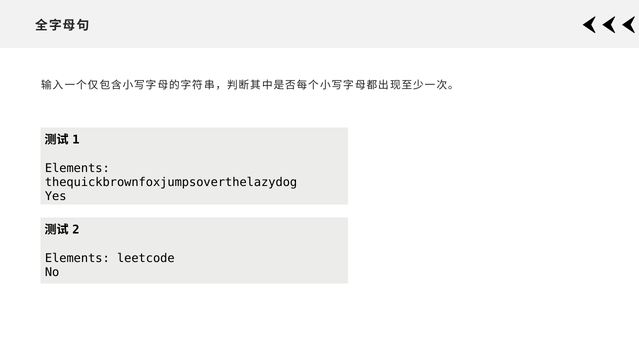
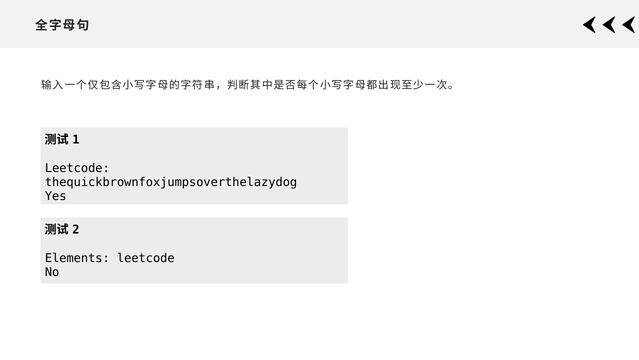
Elements at (77, 168): Elements -> Leetcode
